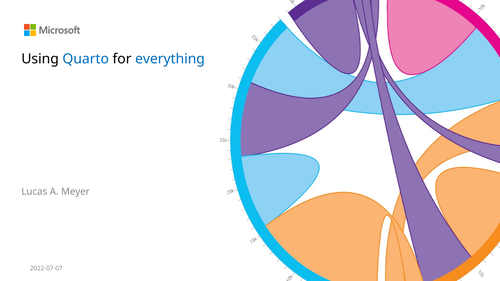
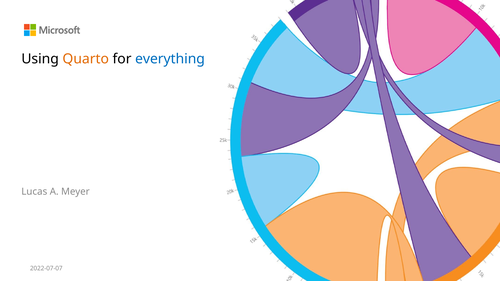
Quarto colour: blue -> orange
